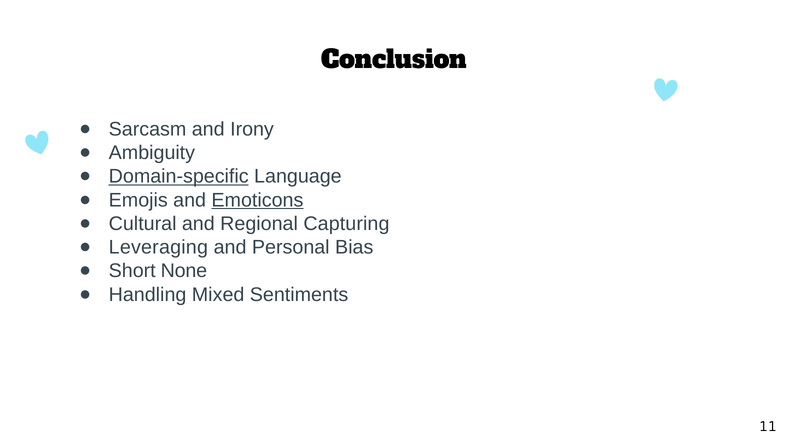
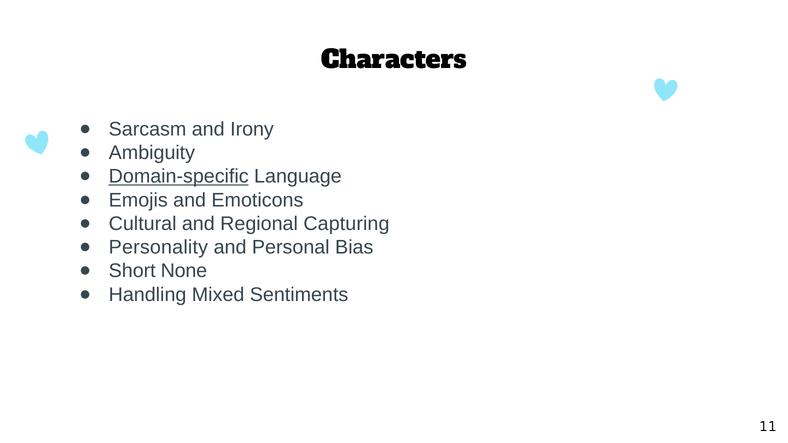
Conclusion: Conclusion -> Characters
Emoticons underline: present -> none
Leveraging: Leveraging -> Personality
